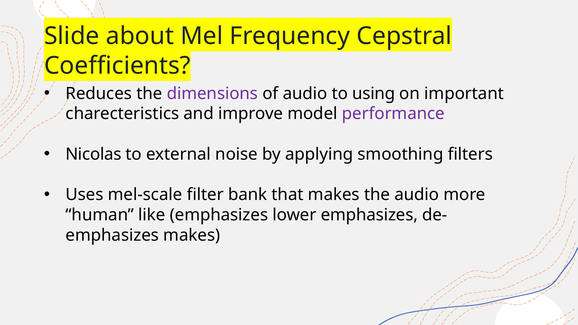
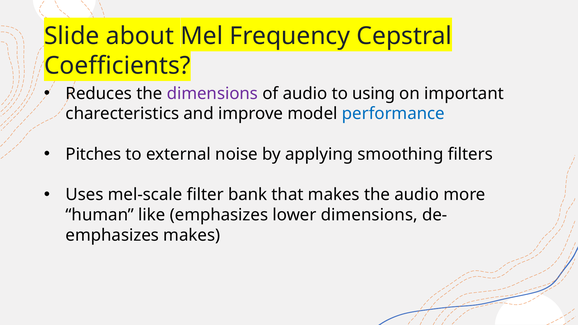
performance colour: purple -> blue
Nicolas: Nicolas -> Pitches
lower emphasizes: emphasizes -> dimensions
